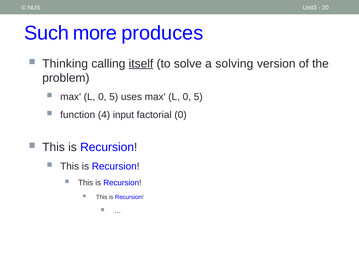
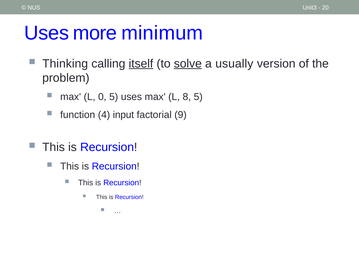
Such at (47, 33): Such -> Uses
produces: produces -> minimum
solve underline: none -> present
solving: solving -> usually
uses max L 0: 0 -> 8
factorial 0: 0 -> 9
